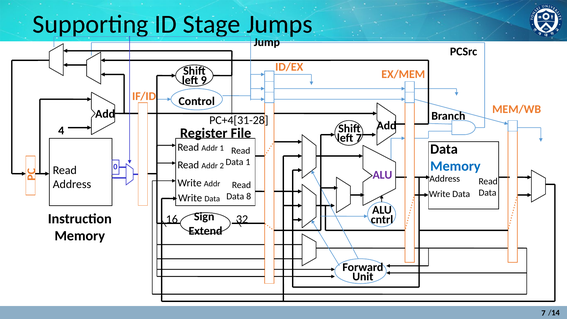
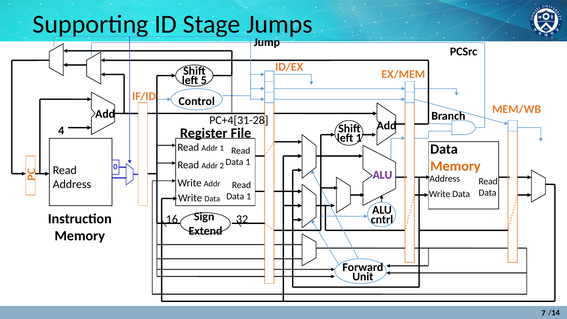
9: 9 -> 5
left 7: 7 -> 1
Memory at (455, 166) colour: blue -> orange
8 at (249, 196): 8 -> 1
